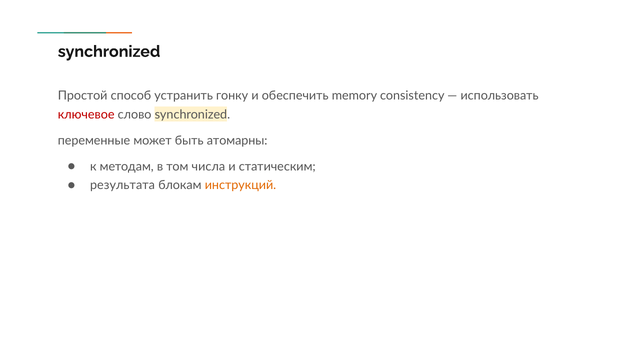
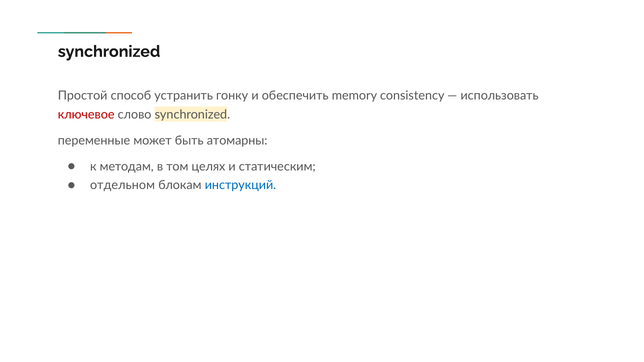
числа: числа -> целях
результата: результата -> отдельном
инструкций colour: orange -> blue
